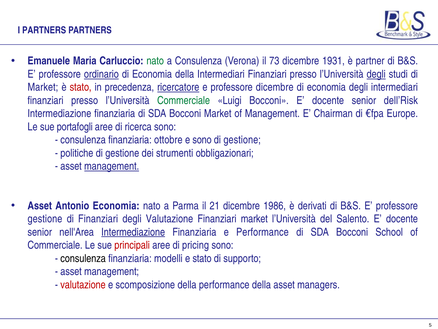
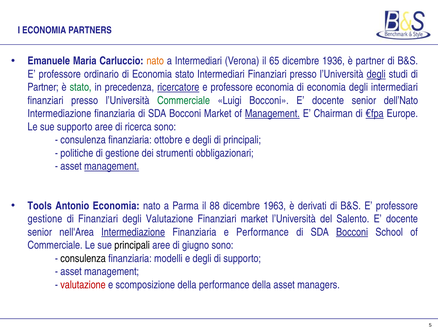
I PARTNERS: PARTNERS -> ECONOMIA
nato at (155, 61) colour: green -> orange
a Consulenza: Consulenza -> Intermediari
73: 73 -> 65
1931: 1931 -> 1936
ordinario underline: present -> none
Economia della: della -> stato
Market at (43, 87): Market -> Partner
stato at (81, 87) colour: red -> green
professore dicembre: dicembre -> economia
dell’Risk: dell’Risk -> dell’Nato
Management at (272, 113) underline: none -> present
€fpa underline: none -> present
sue portafogli: portafogli -> supporto
sono at (202, 140): sono -> degli
gestione at (242, 140): gestione -> principali
Asset at (40, 205): Asset -> Tools
21: 21 -> 88
1986: 1986 -> 1963
Bocconi at (352, 232) underline: none -> present
principali at (132, 245) colour: red -> black
pricing: pricing -> giugno
modelli e stato: stato -> degli
